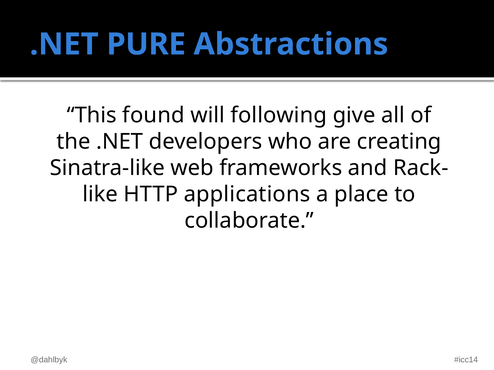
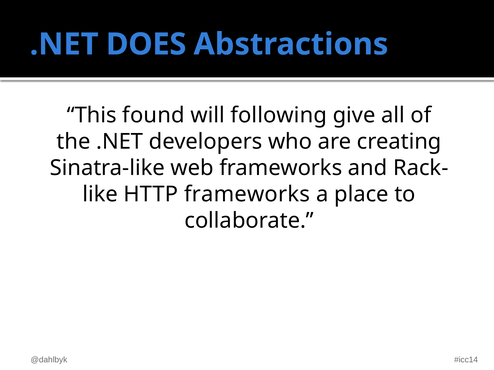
PURE: PURE -> DOES
HTTP applications: applications -> frameworks
